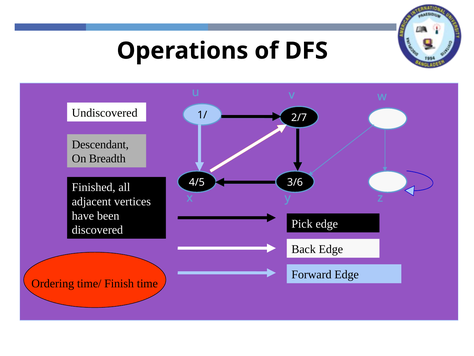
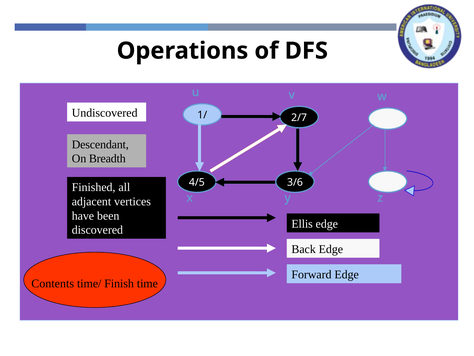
Pick: Pick -> Ellis
Ordering: Ordering -> Contents
